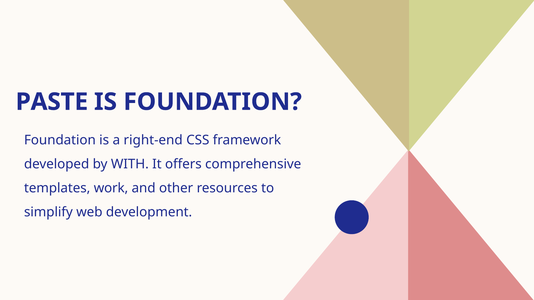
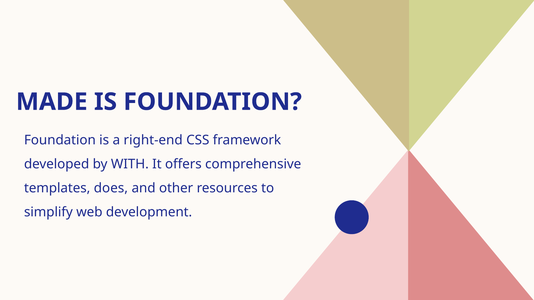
PASTE: PASTE -> MADE
work: work -> does
